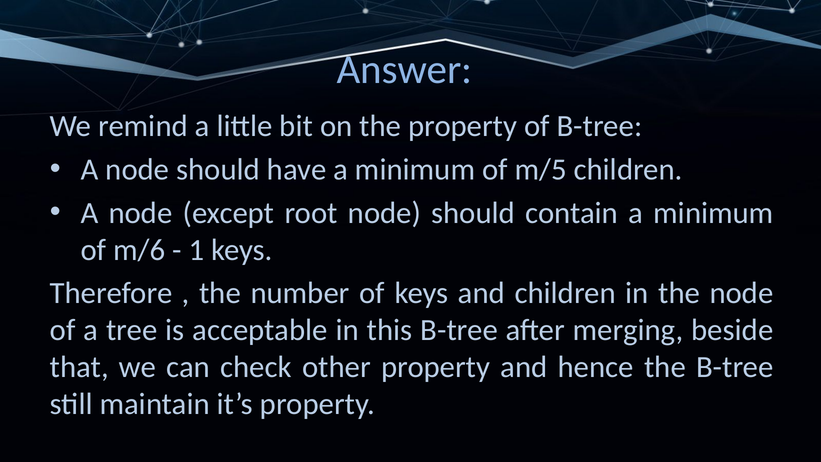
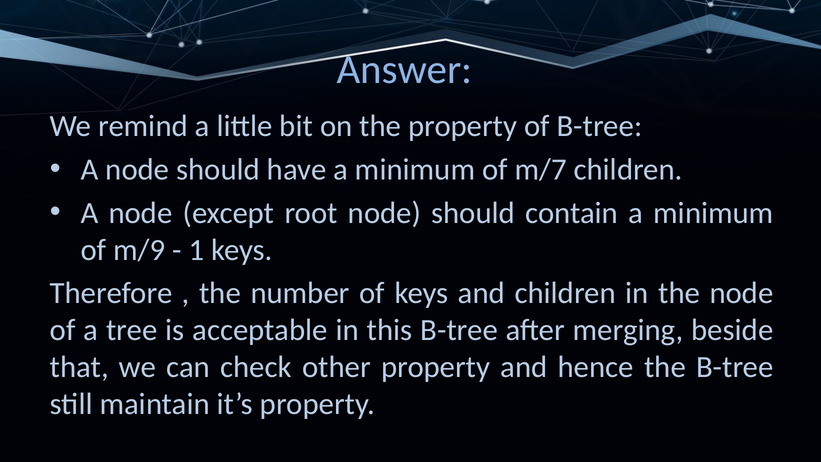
m/5: m/5 -> m/7
m/6: m/6 -> m/9
